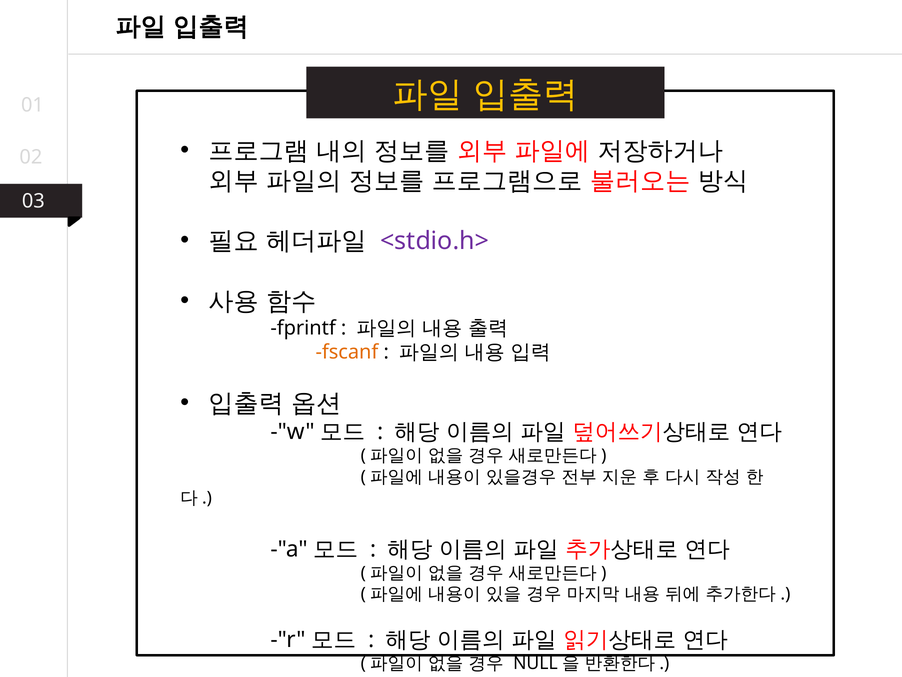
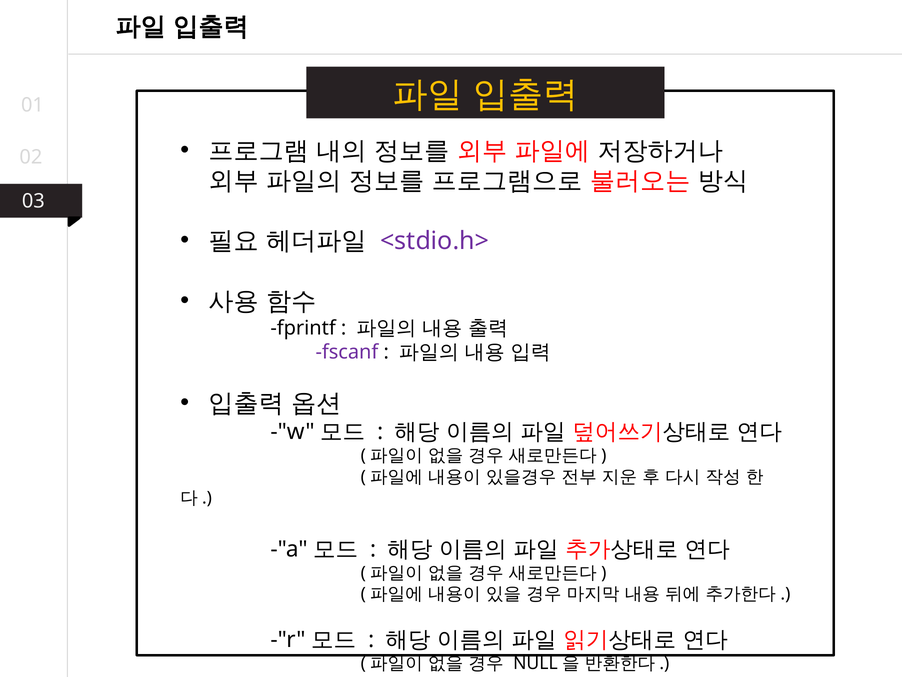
fscanf colour: orange -> purple
